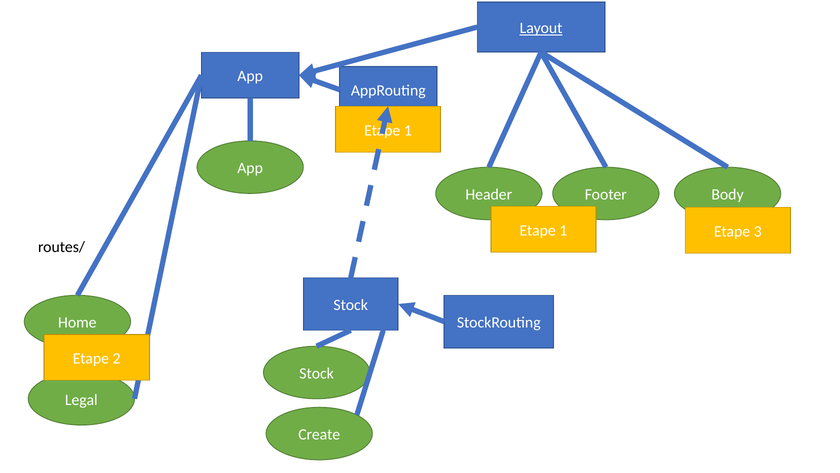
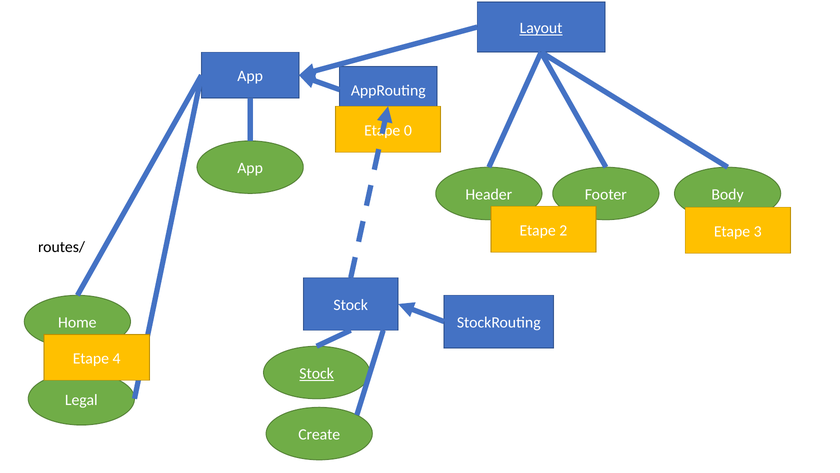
1 at (408, 130): 1 -> 0
1 at (563, 230): 1 -> 2
2: 2 -> 4
Stock at (317, 373) underline: none -> present
